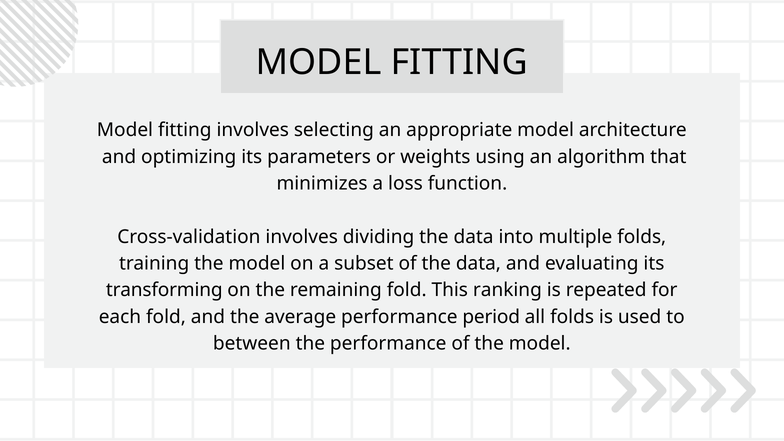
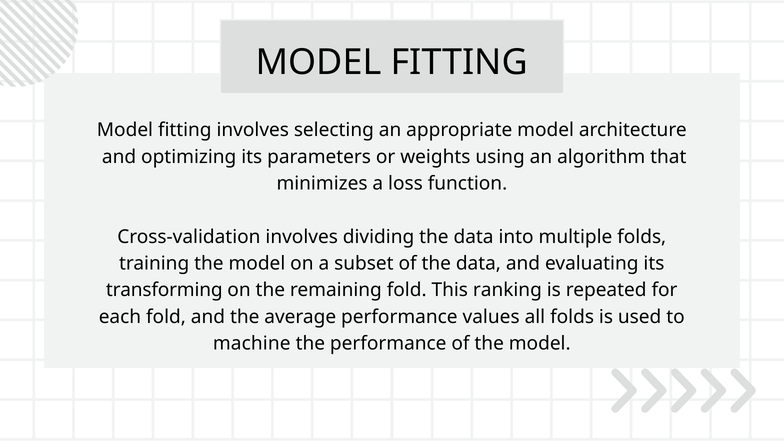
period: period -> values
between: between -> machine
